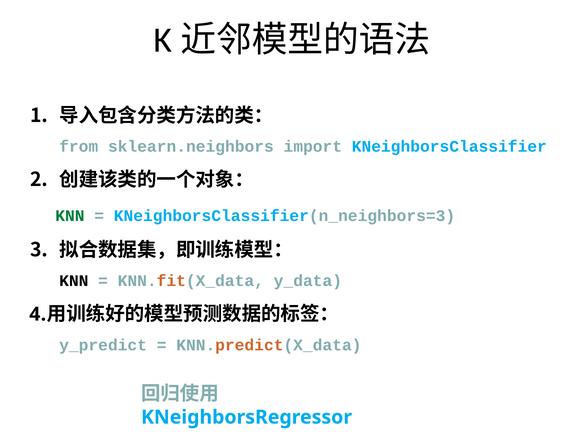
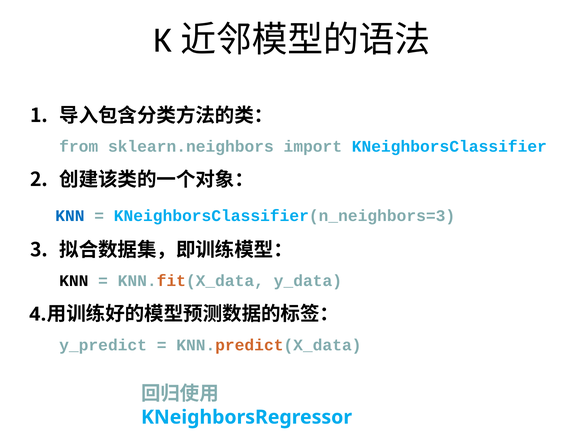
KNN at (70, 216) colour: green -> blue
